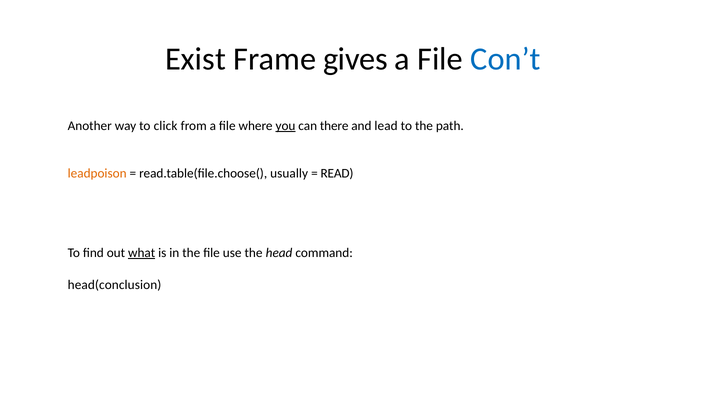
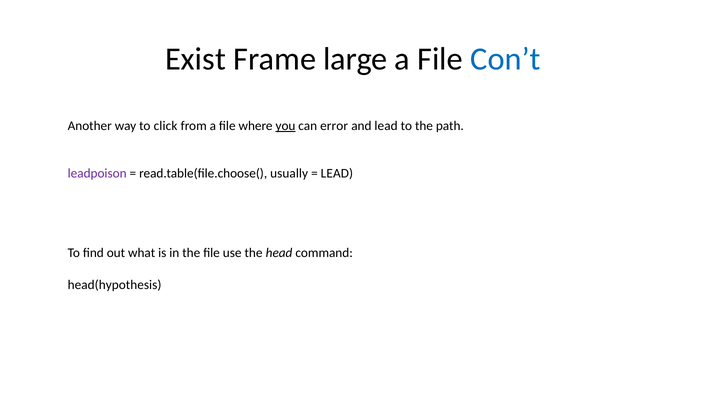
gives: gives -> large
there: there -> error
leadpoison colour: orange -> purple
READ at (337, 174): READ -> LEAD
what underline: present -> none
head(conclusion: head(conclusion -> head(hypothesis
